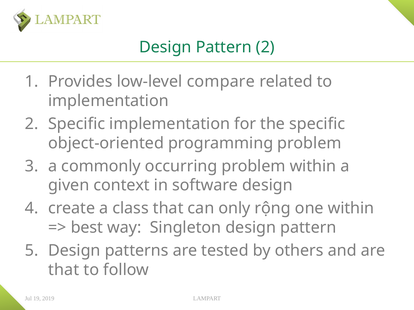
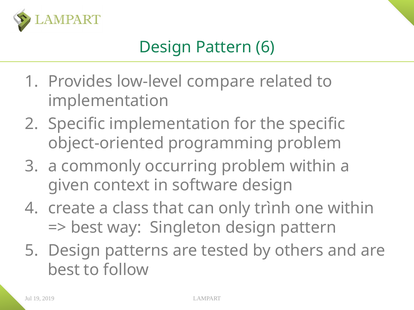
Pattern 2: 2 -> 6
rộng: rộng -> trình
that at (64, 270): that -> best
